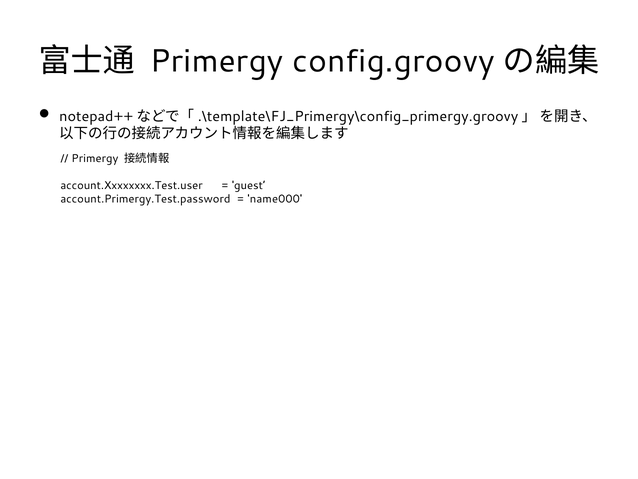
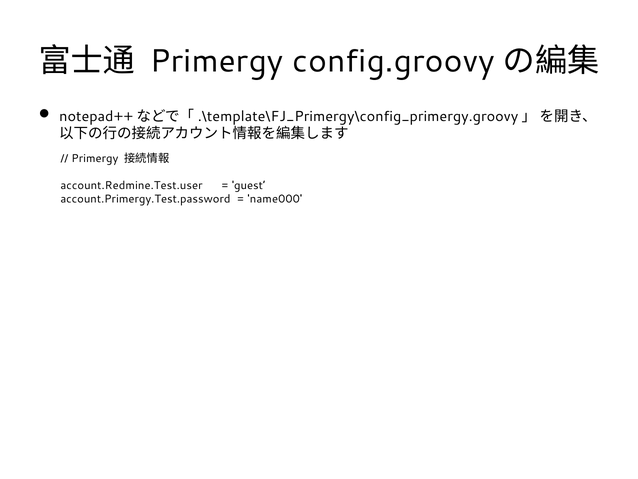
account.Xxxxxxxx.Test.user: account.Xxxxxxxx.Test.user -> account.Redmine.Test.user
